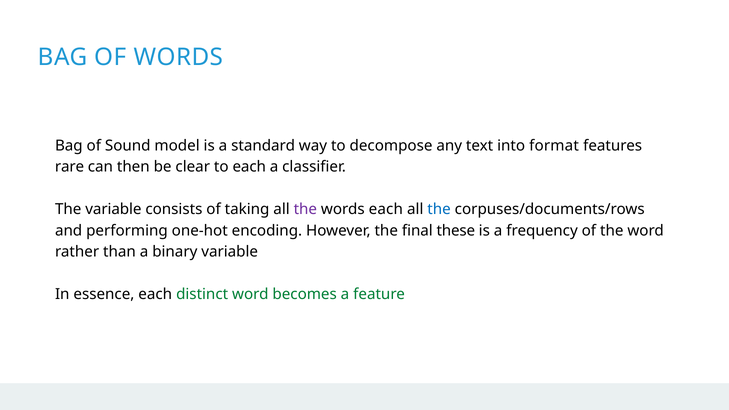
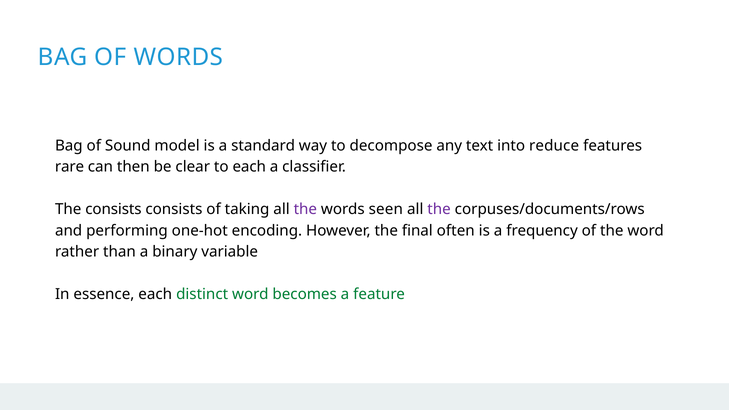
format: format -> reduce
The variable: variable -> consists
words each: each -> seen
the at (439, 209) colour: blue -> purple
these: these -> often
